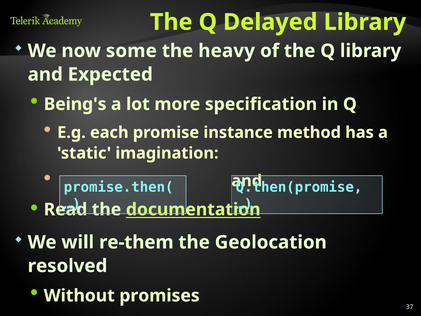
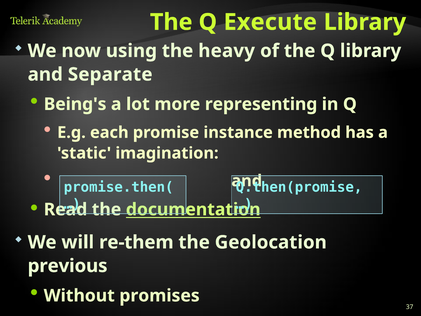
Delayed: Delayed -> Execute
some: some -> using
Expected: Expected -> Separate
specification: specification -> representing
resolved: resolved -> previous
